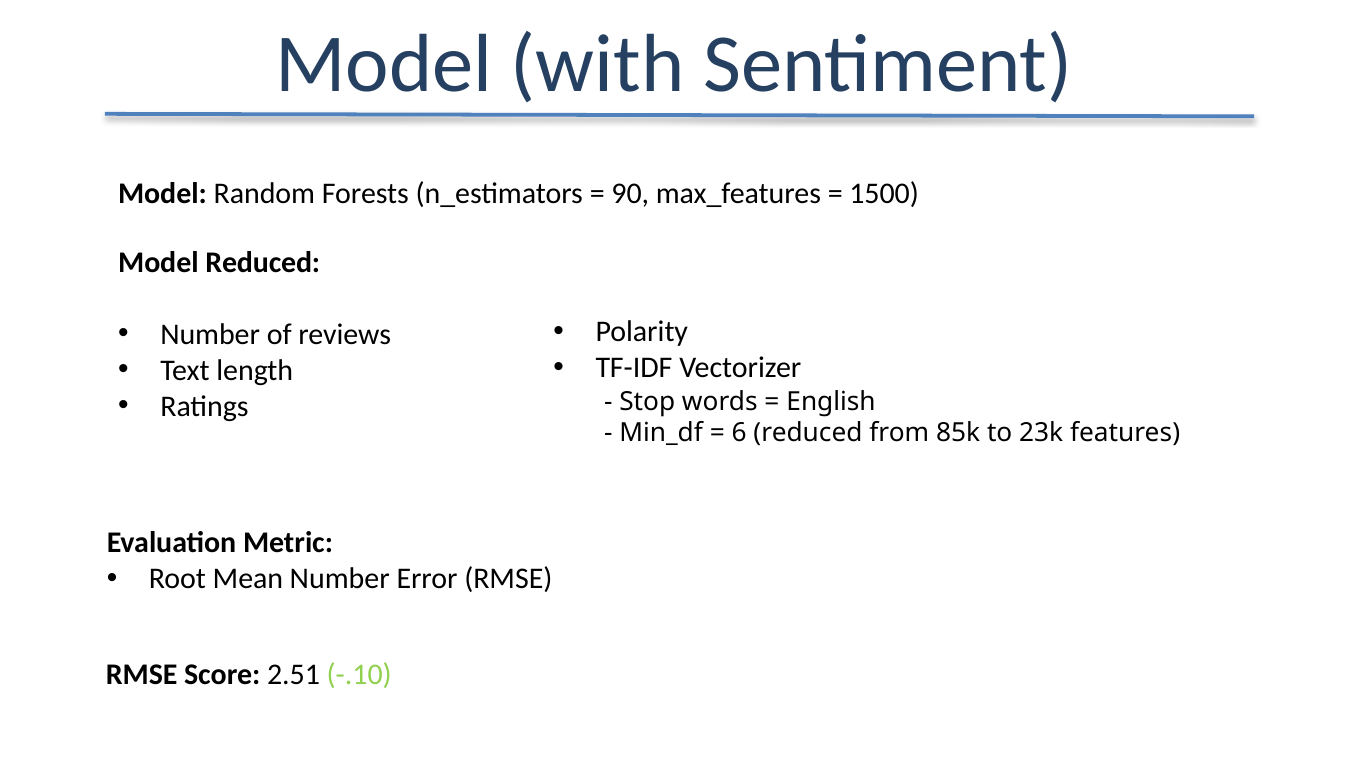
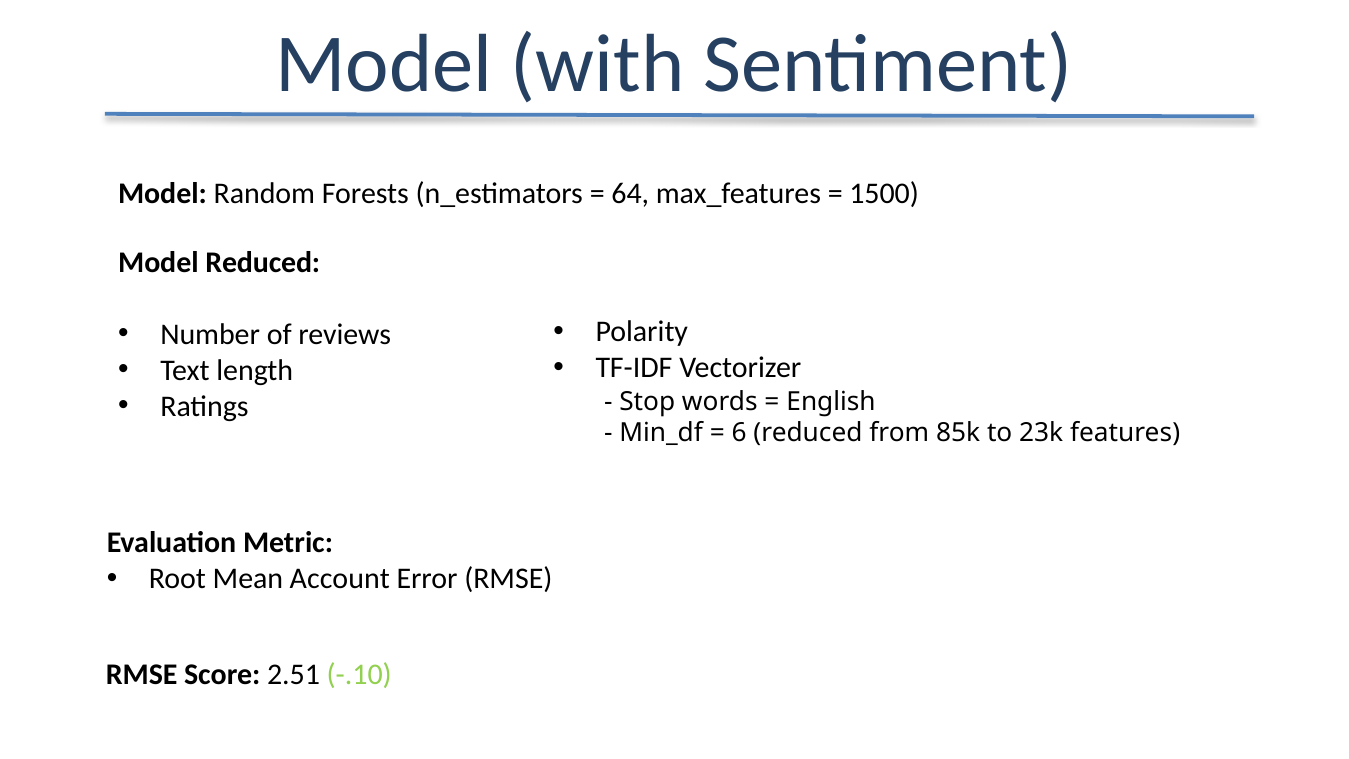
90: 90 -> 64
Mean Number: Number -> Account
